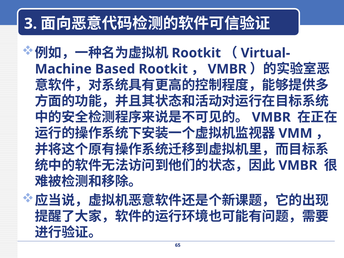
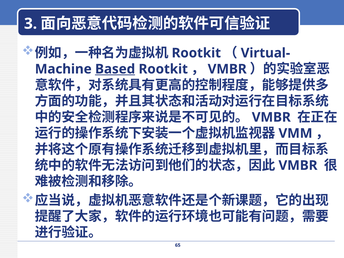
Based underline: none -> present
